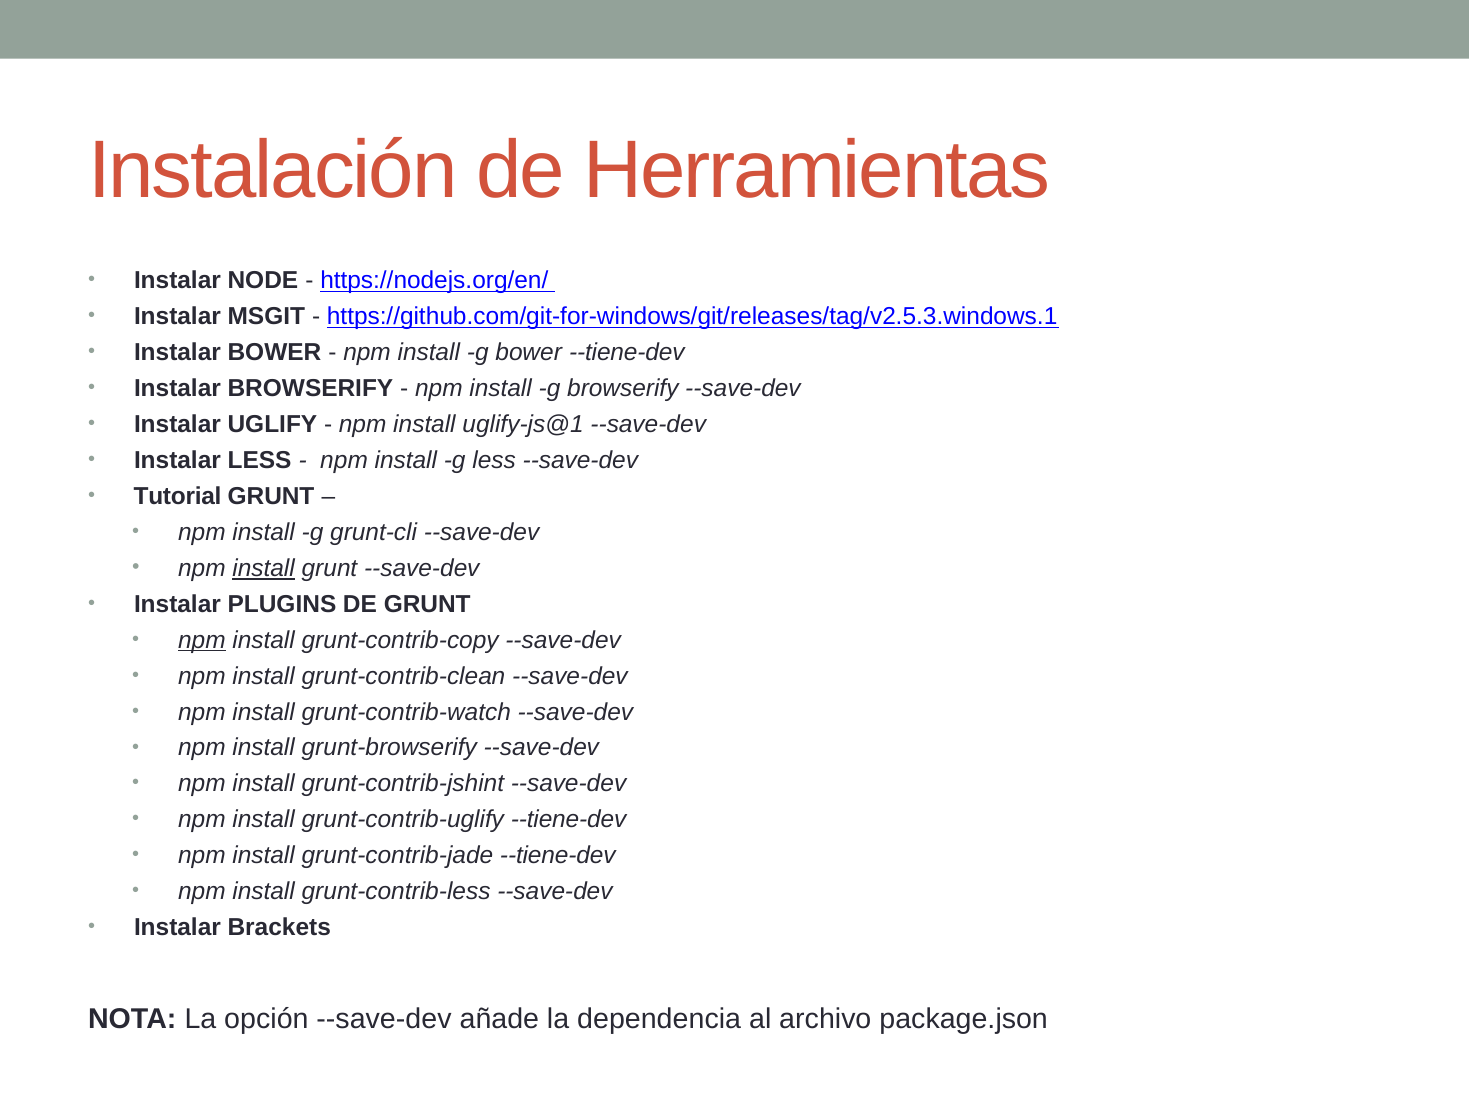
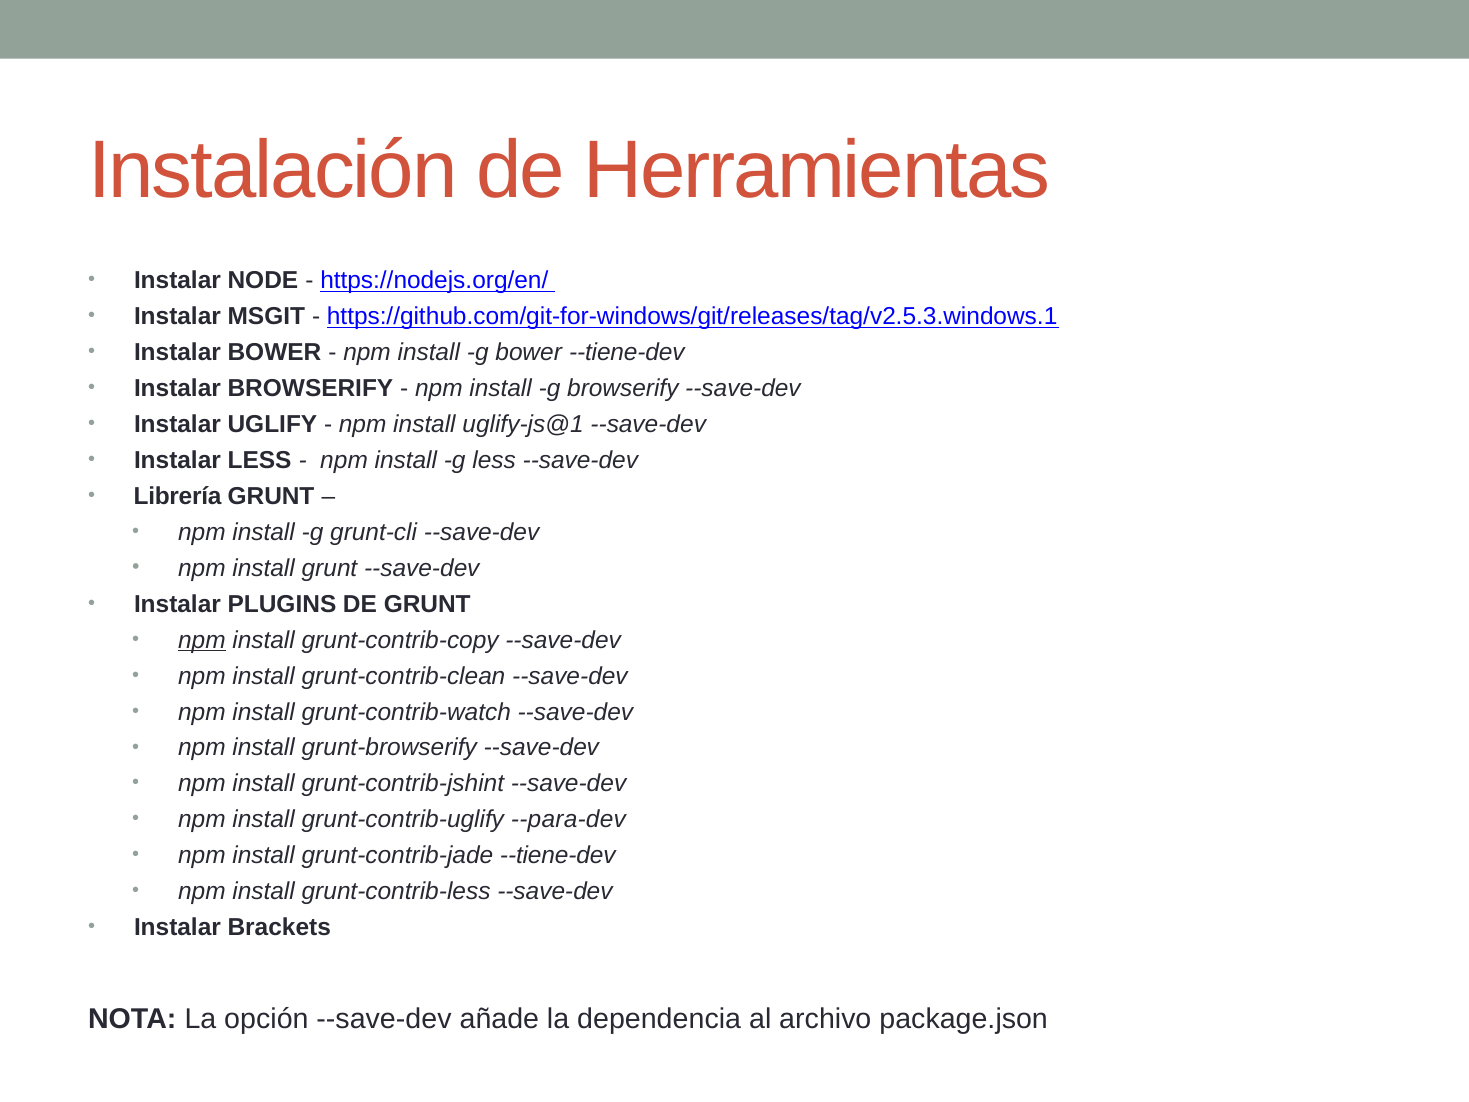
Tutorial: Tutorial -> Librería
install at (264, 568) underline: present -> none
grunt-contrib-uglify --tiene-dev: --tiene-dev -> --para-dev
